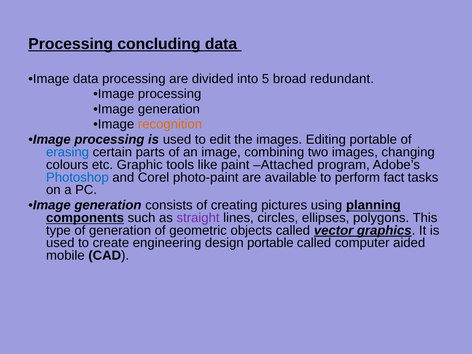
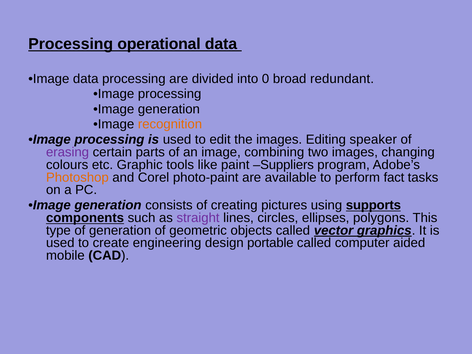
concluding: concluding -> operational
5: 5 -> 0
Editing portable: portable -> speaker
erasing colour: blue -> purple
Attached: Attached -> Suppliers
Photoshop colour: blue -> orange
planning: planning -> supports
